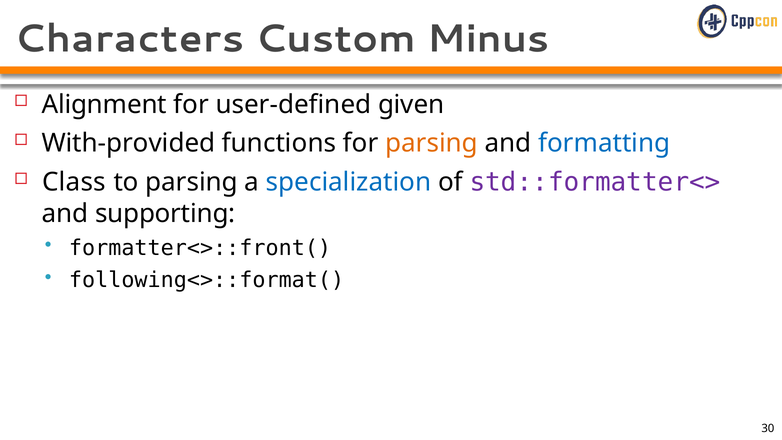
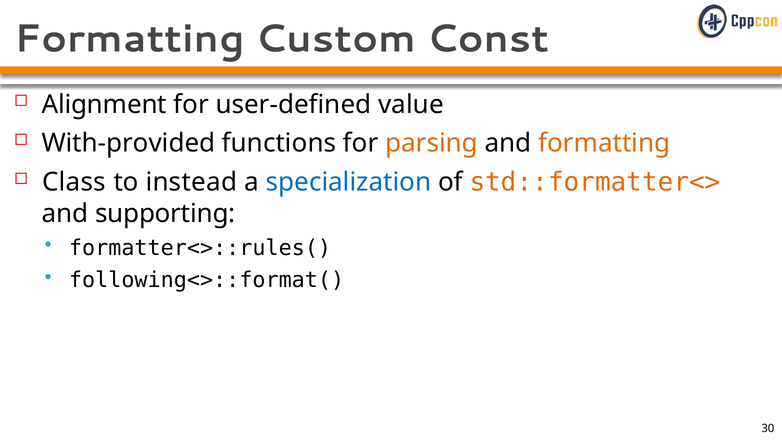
Characters at (129, 39): Characters -> Formatting
Minus: Minus -> Const
given: given -> value
formatting at (604, 143) colour: blue -> orange
to parsing: parsing -> instead
std::formatter<> colour: purple -> orange
formatter<>::front(: formatter<>::front( -> formatter<>::rules(
